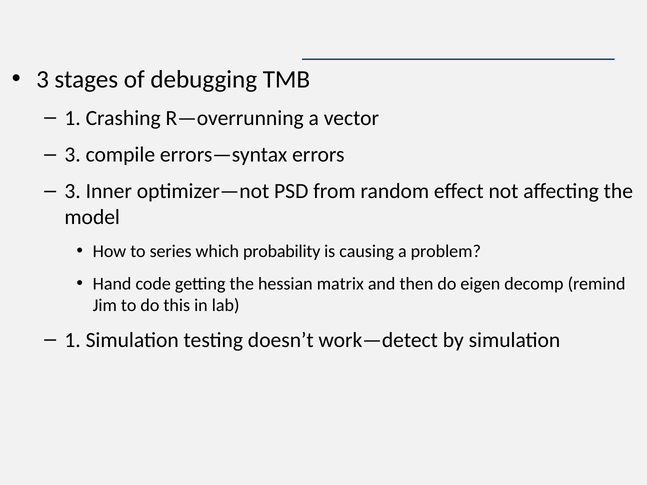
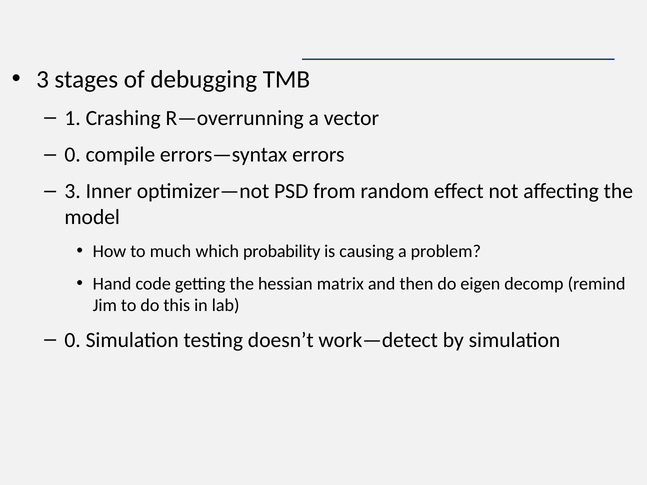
3 at (73, 155): 3 -> 0
series: series -> much
1 at (73, 340): 1 -> 0
